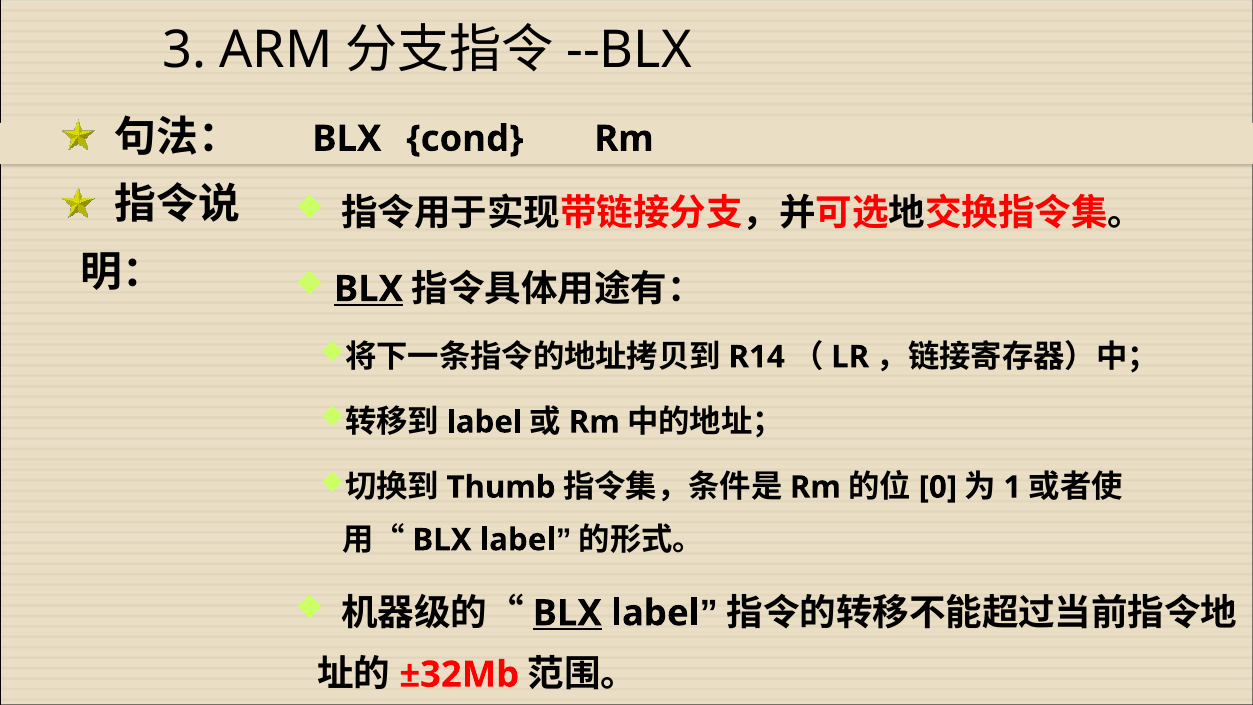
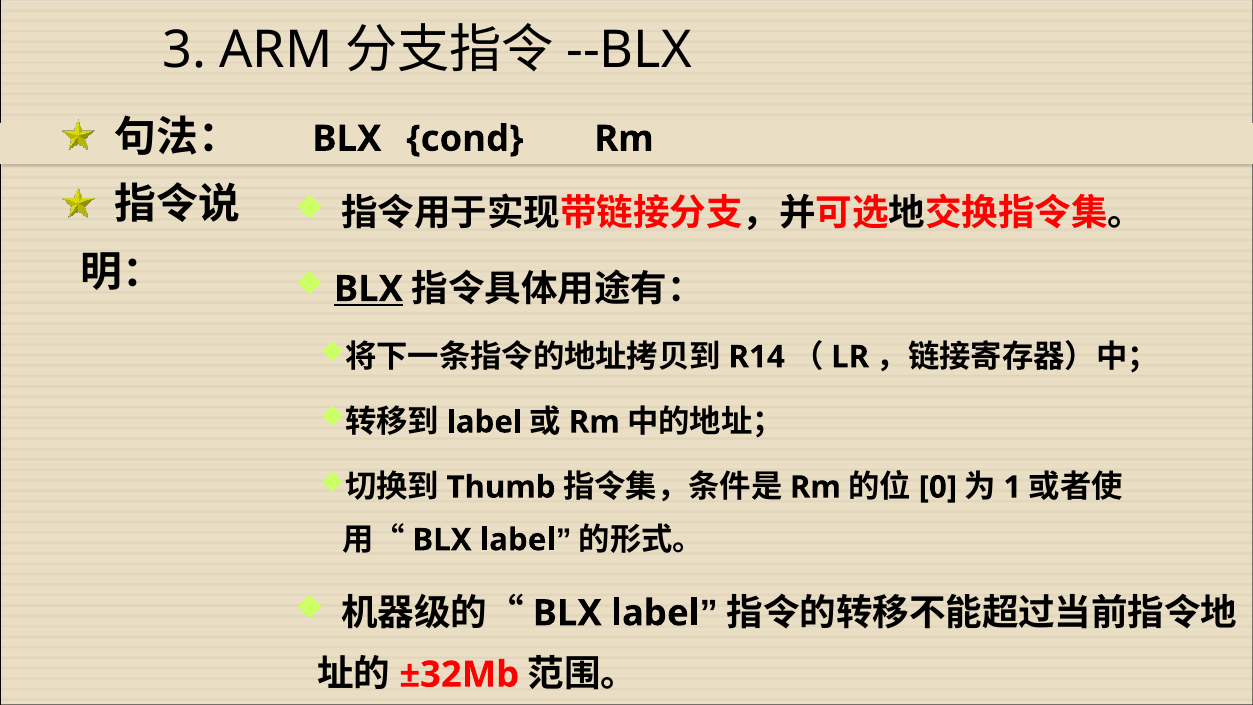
BLX at (567, 613) underline: present -> none
